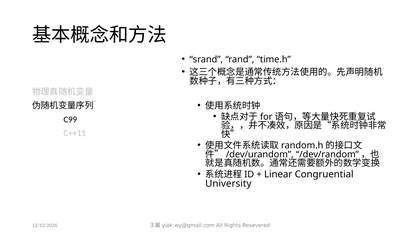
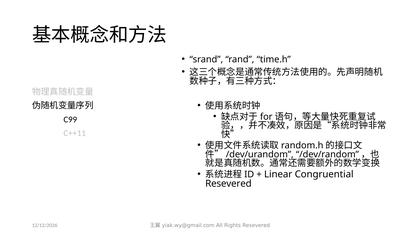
University at (228, 184): University -> Resevered
